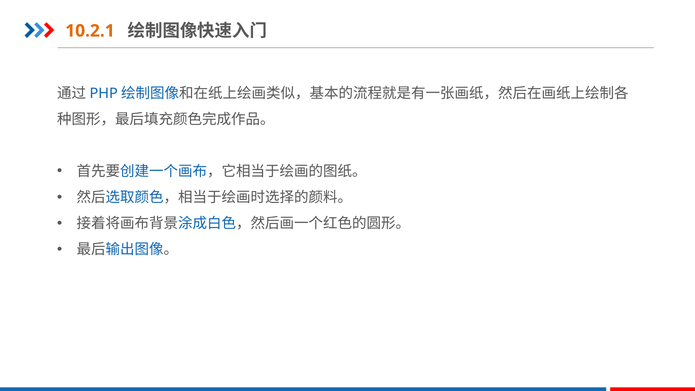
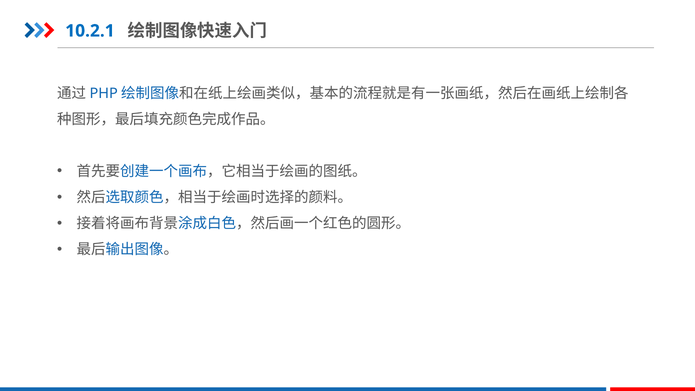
10.2.1 colour: orange -> blue
